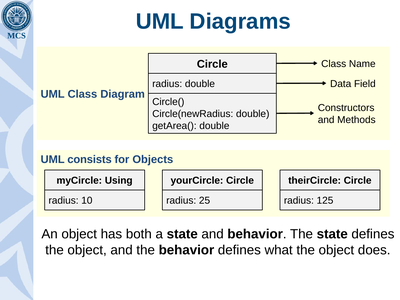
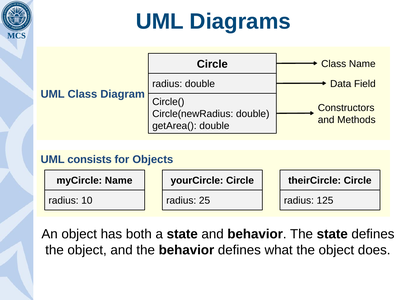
myCircle Using: Using -> Name
